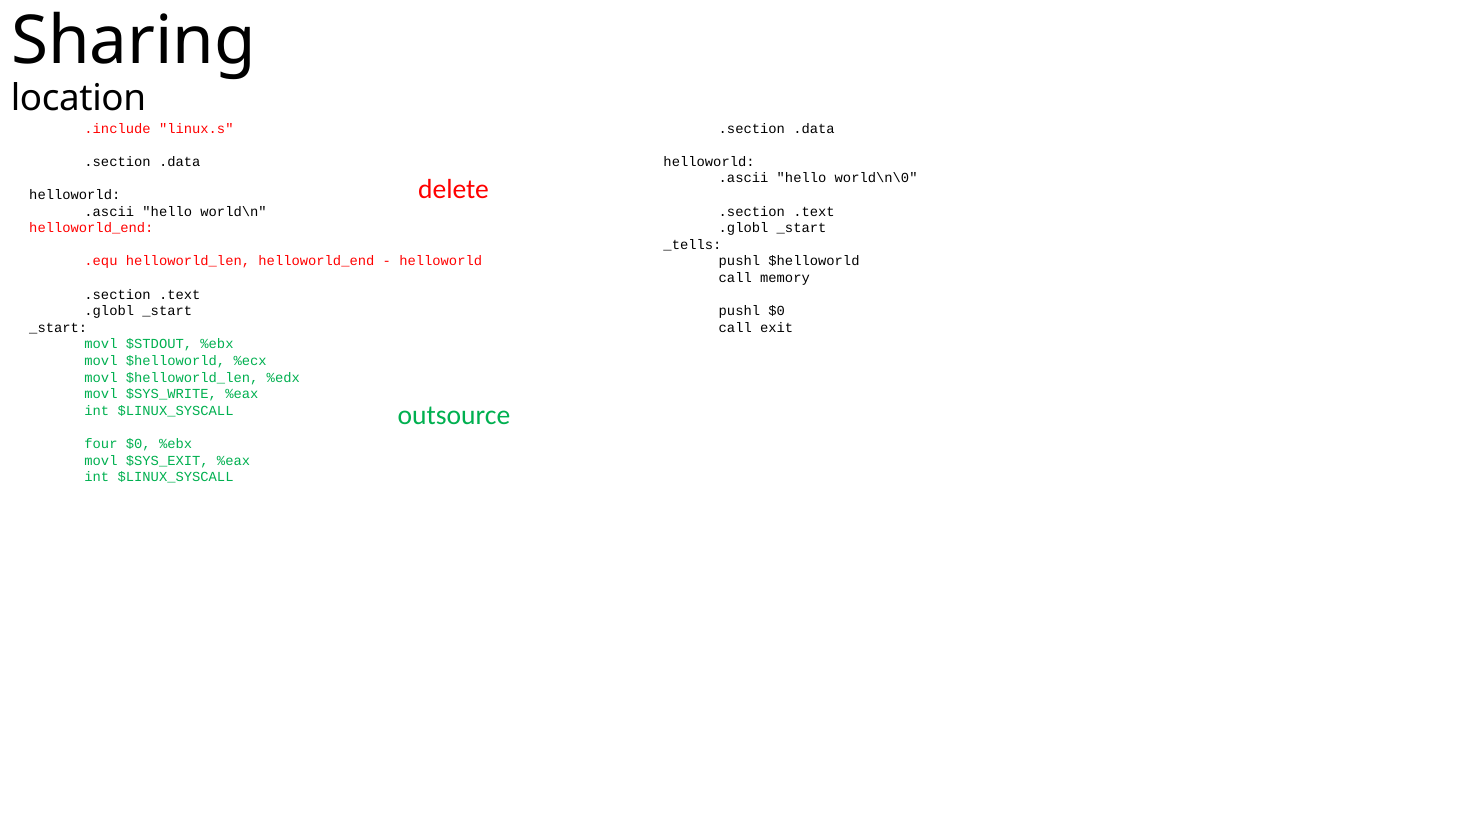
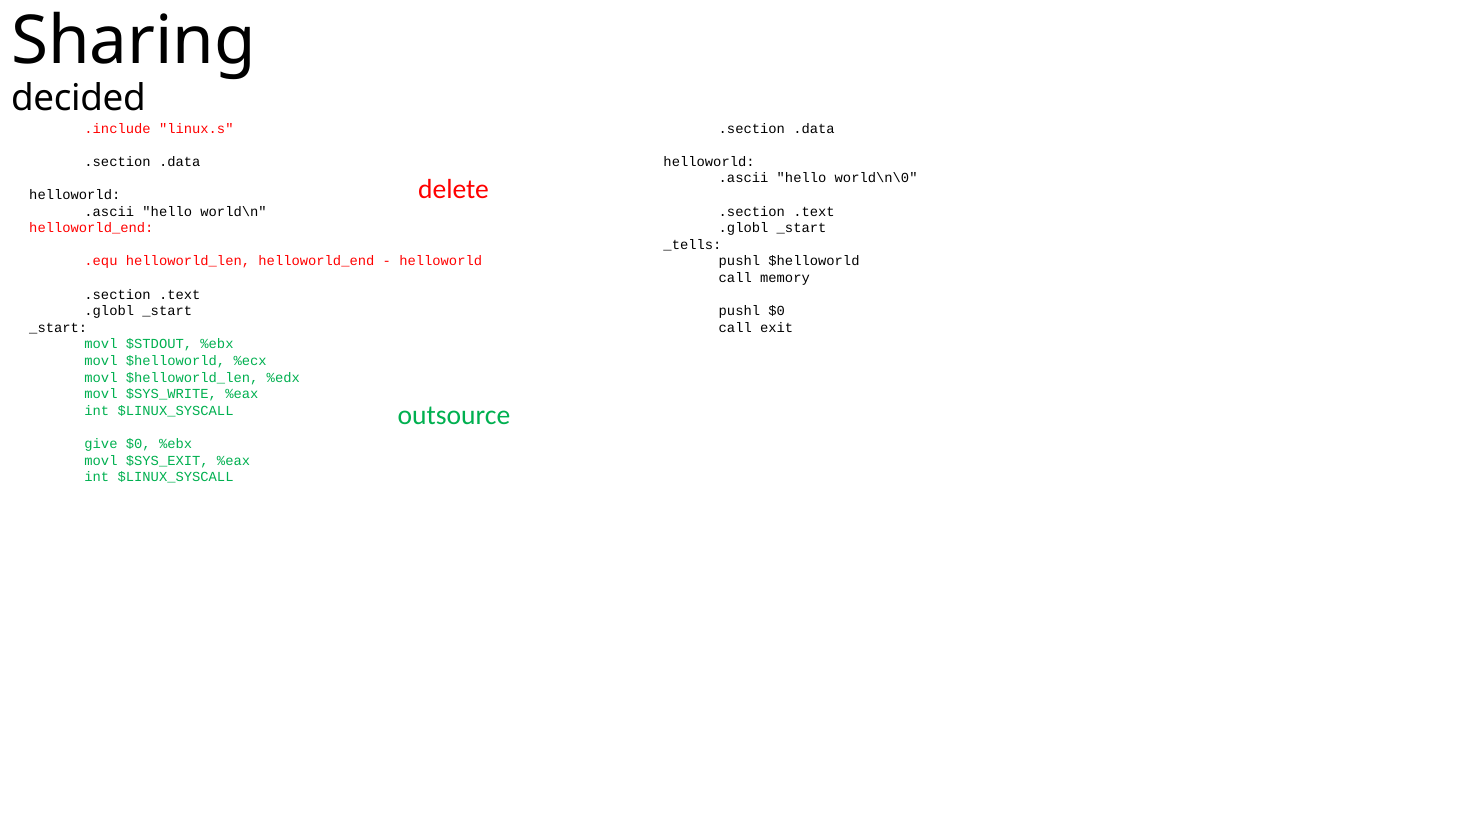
location: location -> decided
four: four -> give
